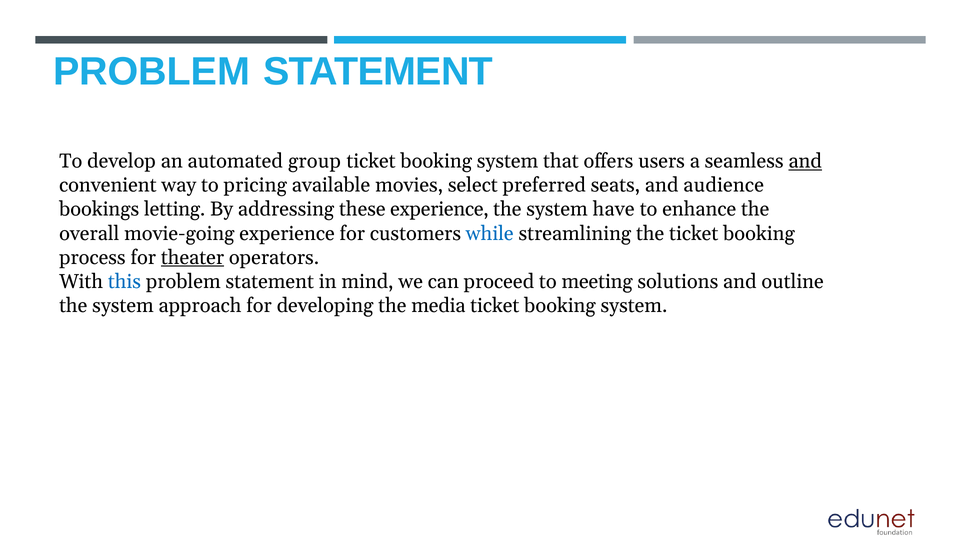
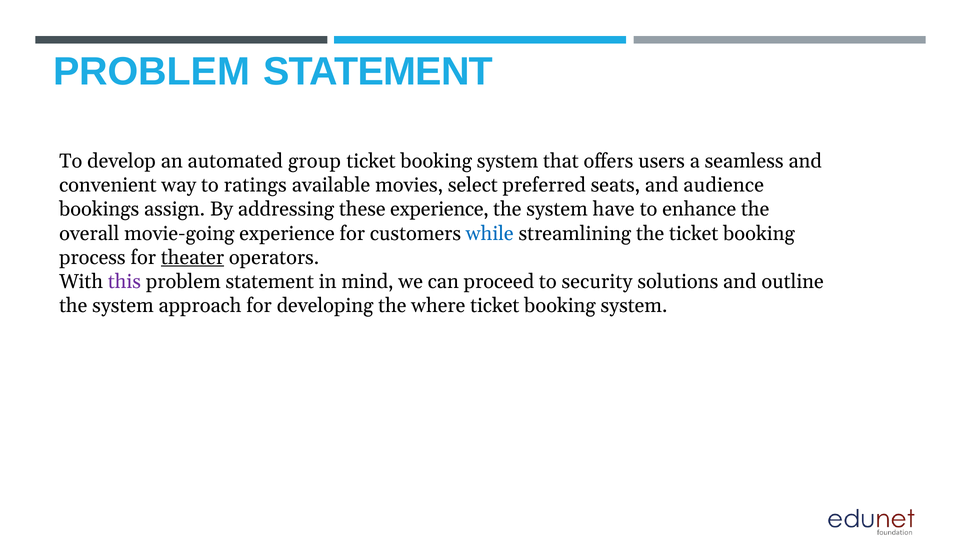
and at (805, 161) underline: present -> none
pricing: pricing -> ratings
letting: letting -> assign
this colour: blue -> purple
meeting: meeting -> security
media: media -> where
